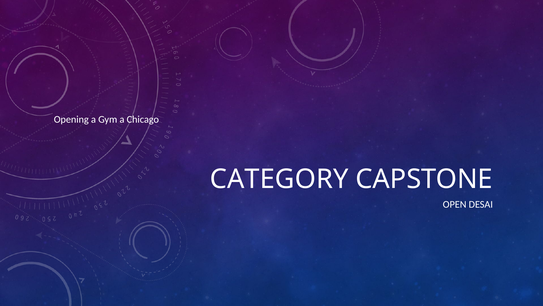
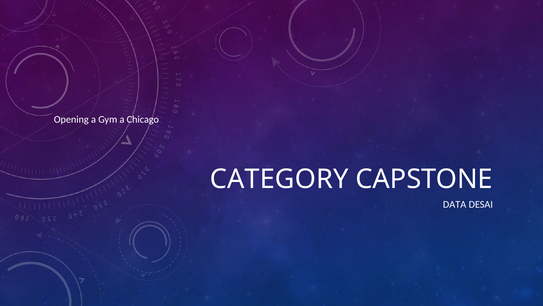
OPEN: OPEN -> DATA
